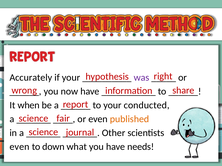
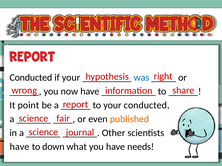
Accurately at (31, 78): Accurately -> Conducted
was colour: purple -> blue
when: when -> point
even at (20, 147): even -> have
